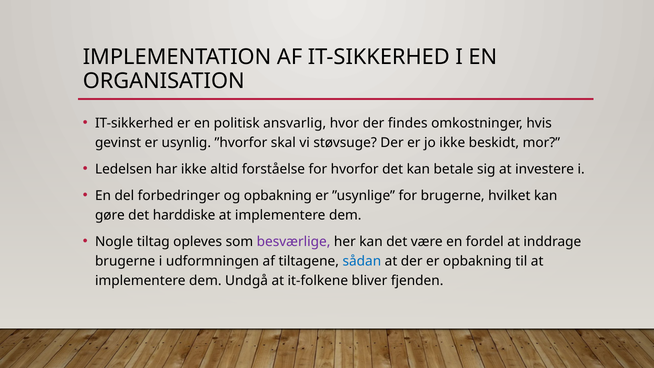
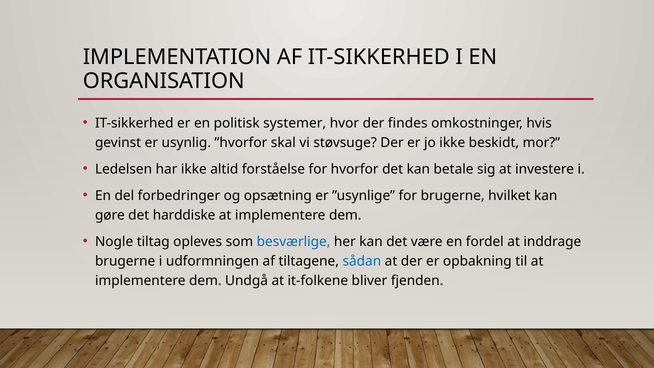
ansvarlig: ansvarlig -> systemer
og opbakning: opbakning -> opsætning
besværlige colour: purple -> blue
